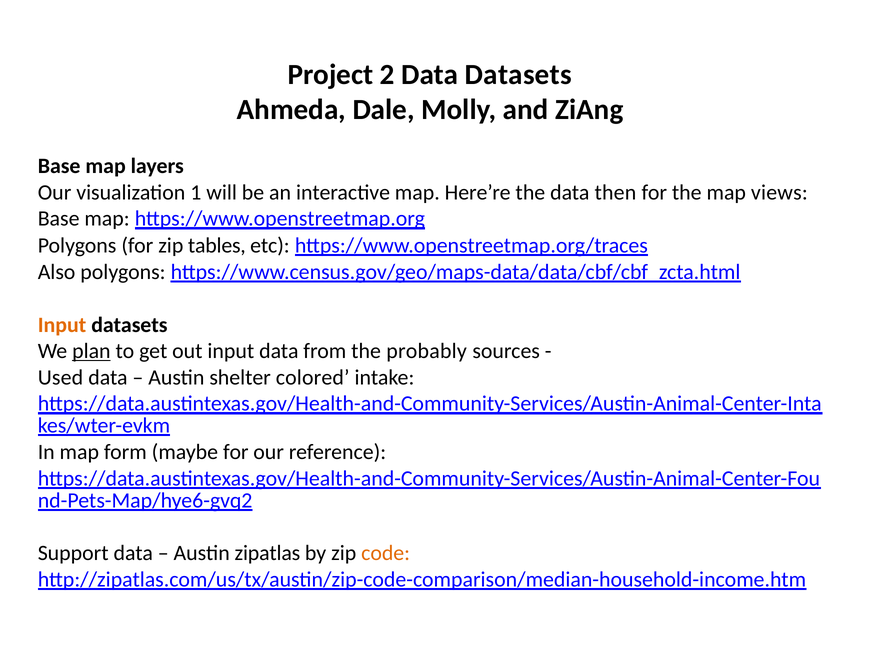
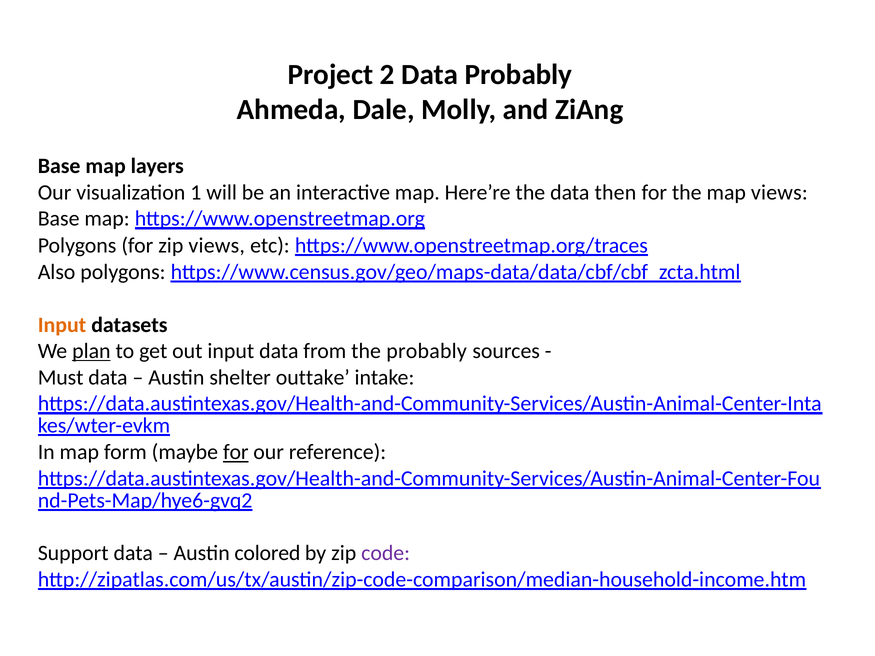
Data Datasets: Datasets -> Probably
zip tables: tables -> views
Used: Used -> Must
colored: colored -> outtake
for at (236, 452) underline: none -> present
zipatlas: zipatlas -> colored
code colour: orange -> purple
